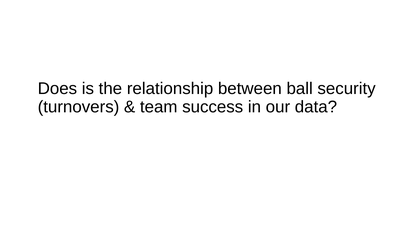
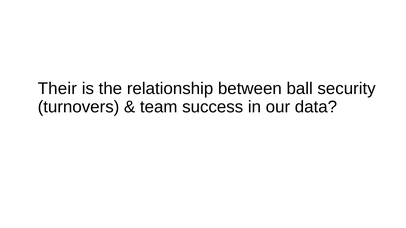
Does: Does -> Their
